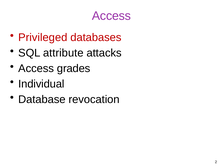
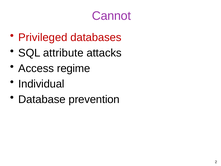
Access at (111, 16): Access -> Cannot
grades: grades -> regime
revocation: revocation -> prevention
